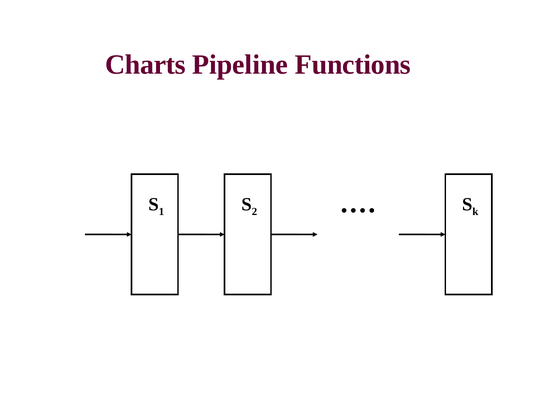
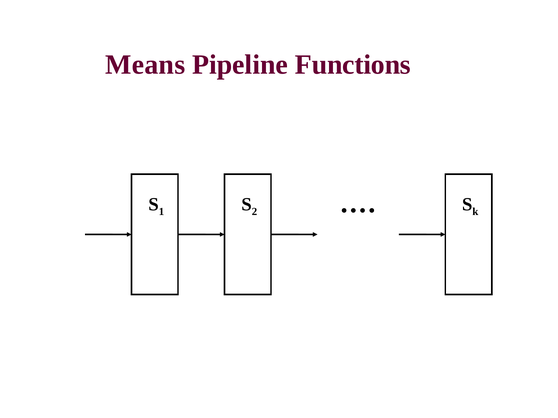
Charts: Charts -> Means
